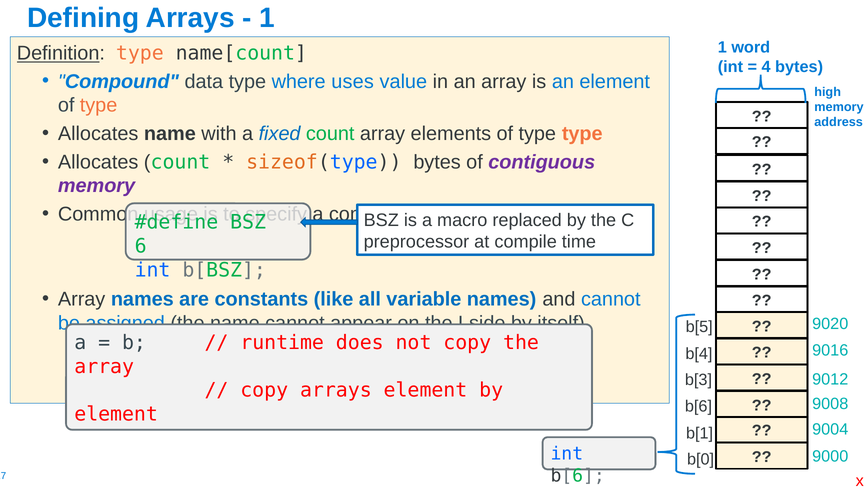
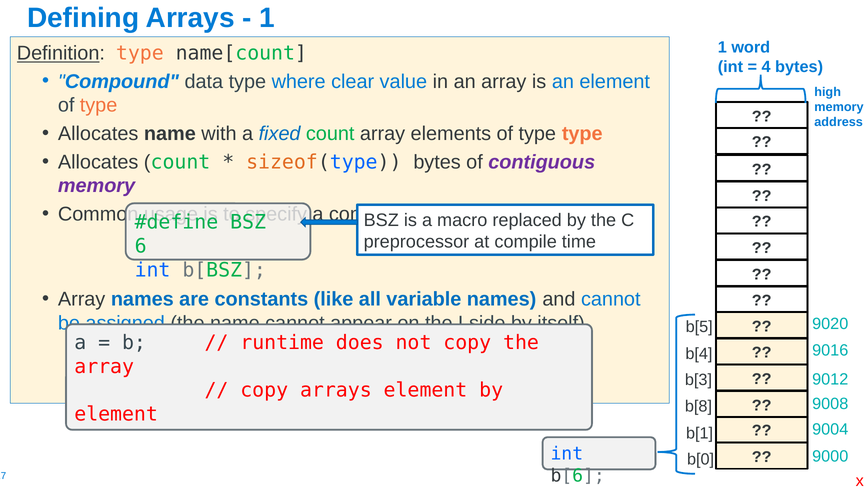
uses: uses -> clear
b[6 at (698, 407): b[6 -> b[8
